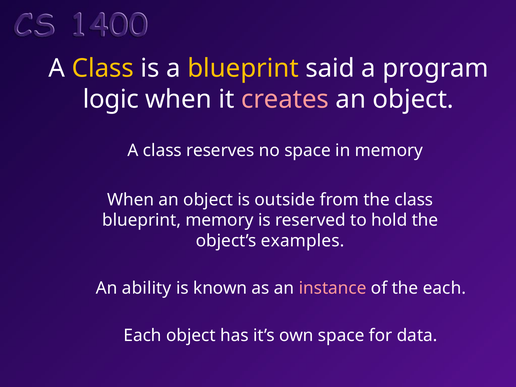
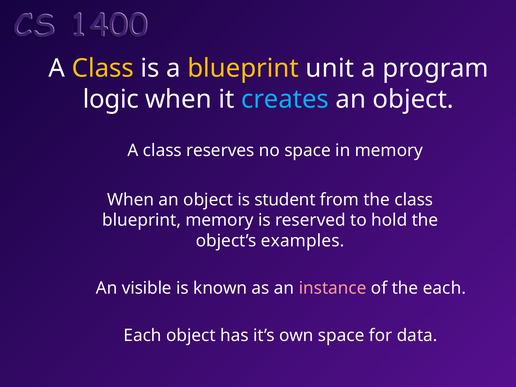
said: said -> unit
creates colour: pink -> light blue
outside: outside -> student
ability: ability -> visible
